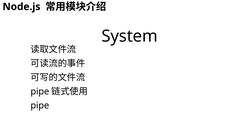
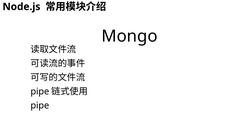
System: System -> Mongo
